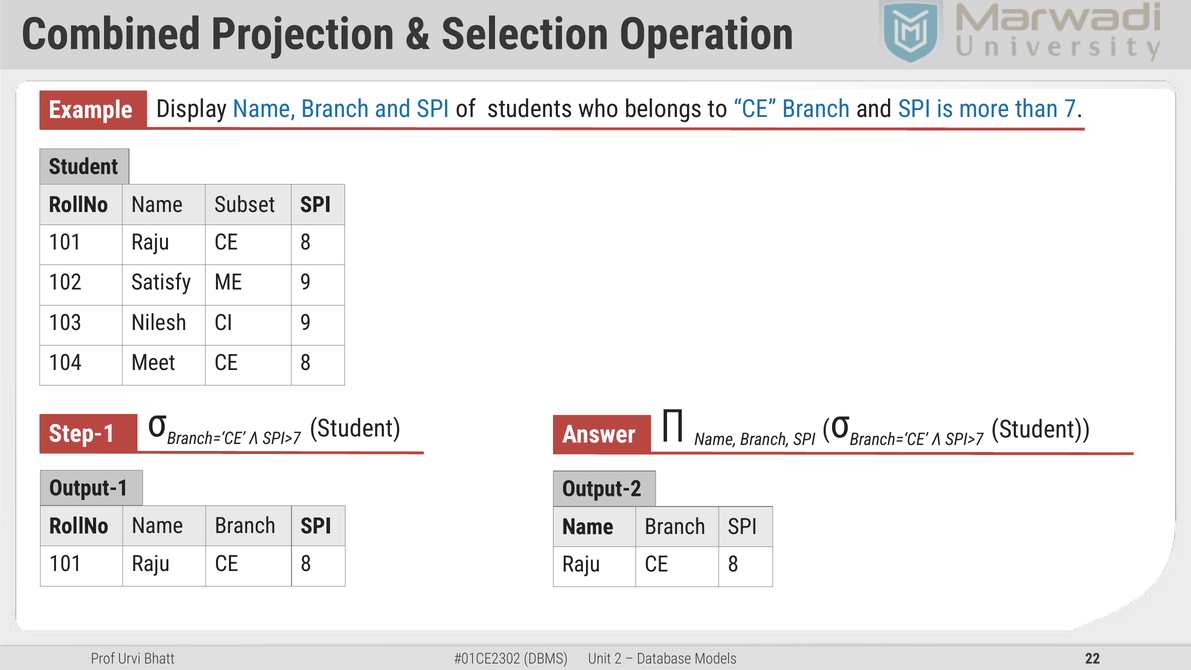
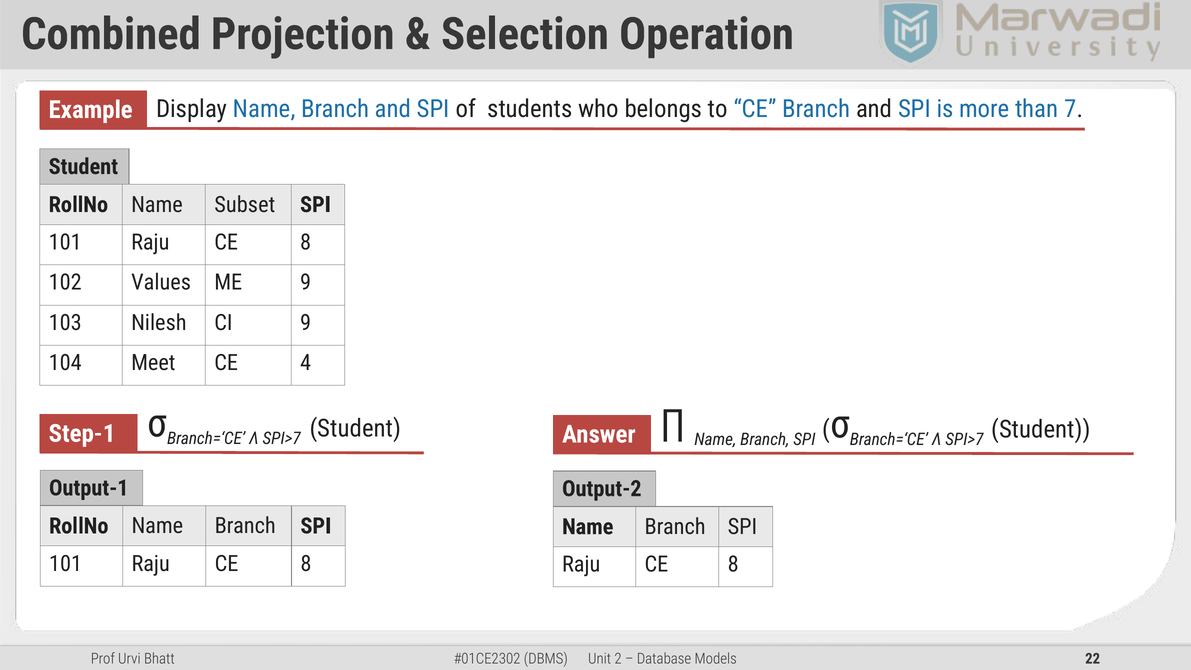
Satisfy: Satisfy -> Values
Meet CE 8: 8 -> 4
